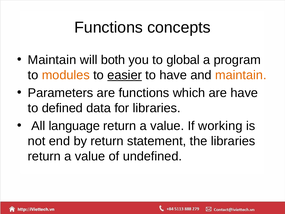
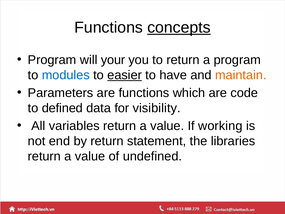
concepts underline: none -> present
Maintain at (52, 60): Maintain -> Program
both: both -> your
to global: global -> return
modules colour: orange -> blue
are have: have -> code
for libraries: libraries -> visibility
language: language -> variables
